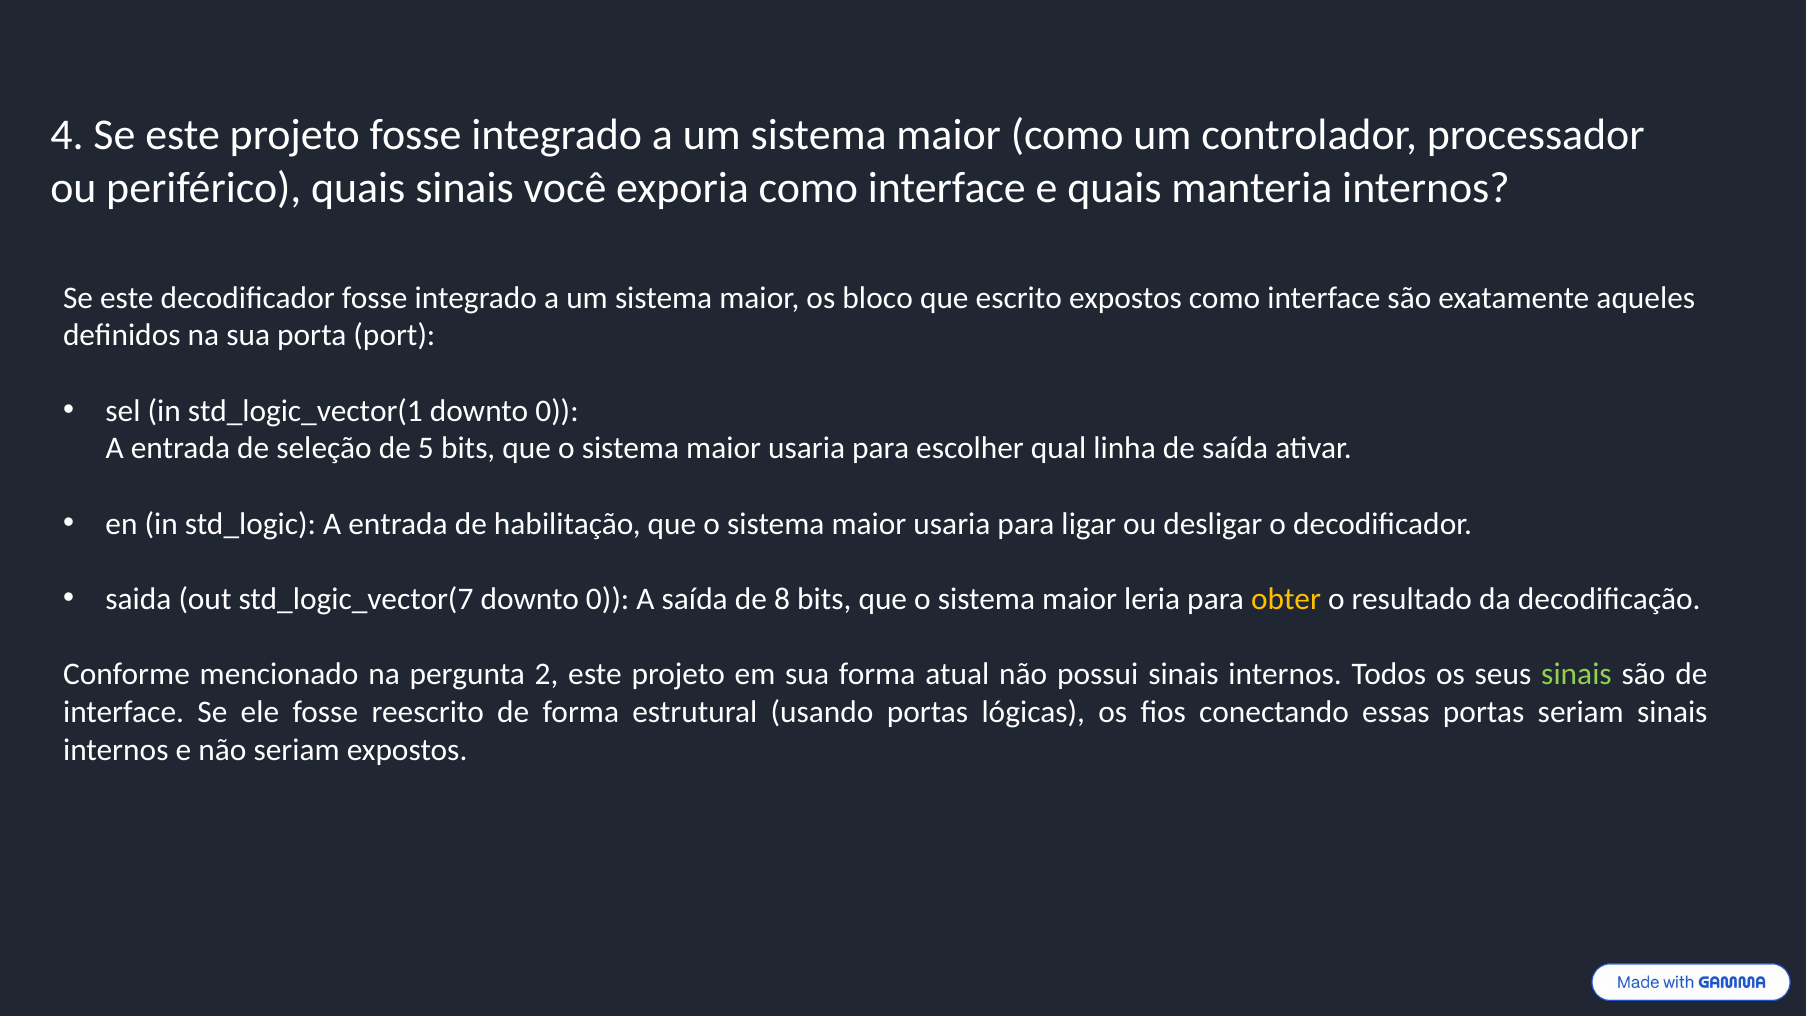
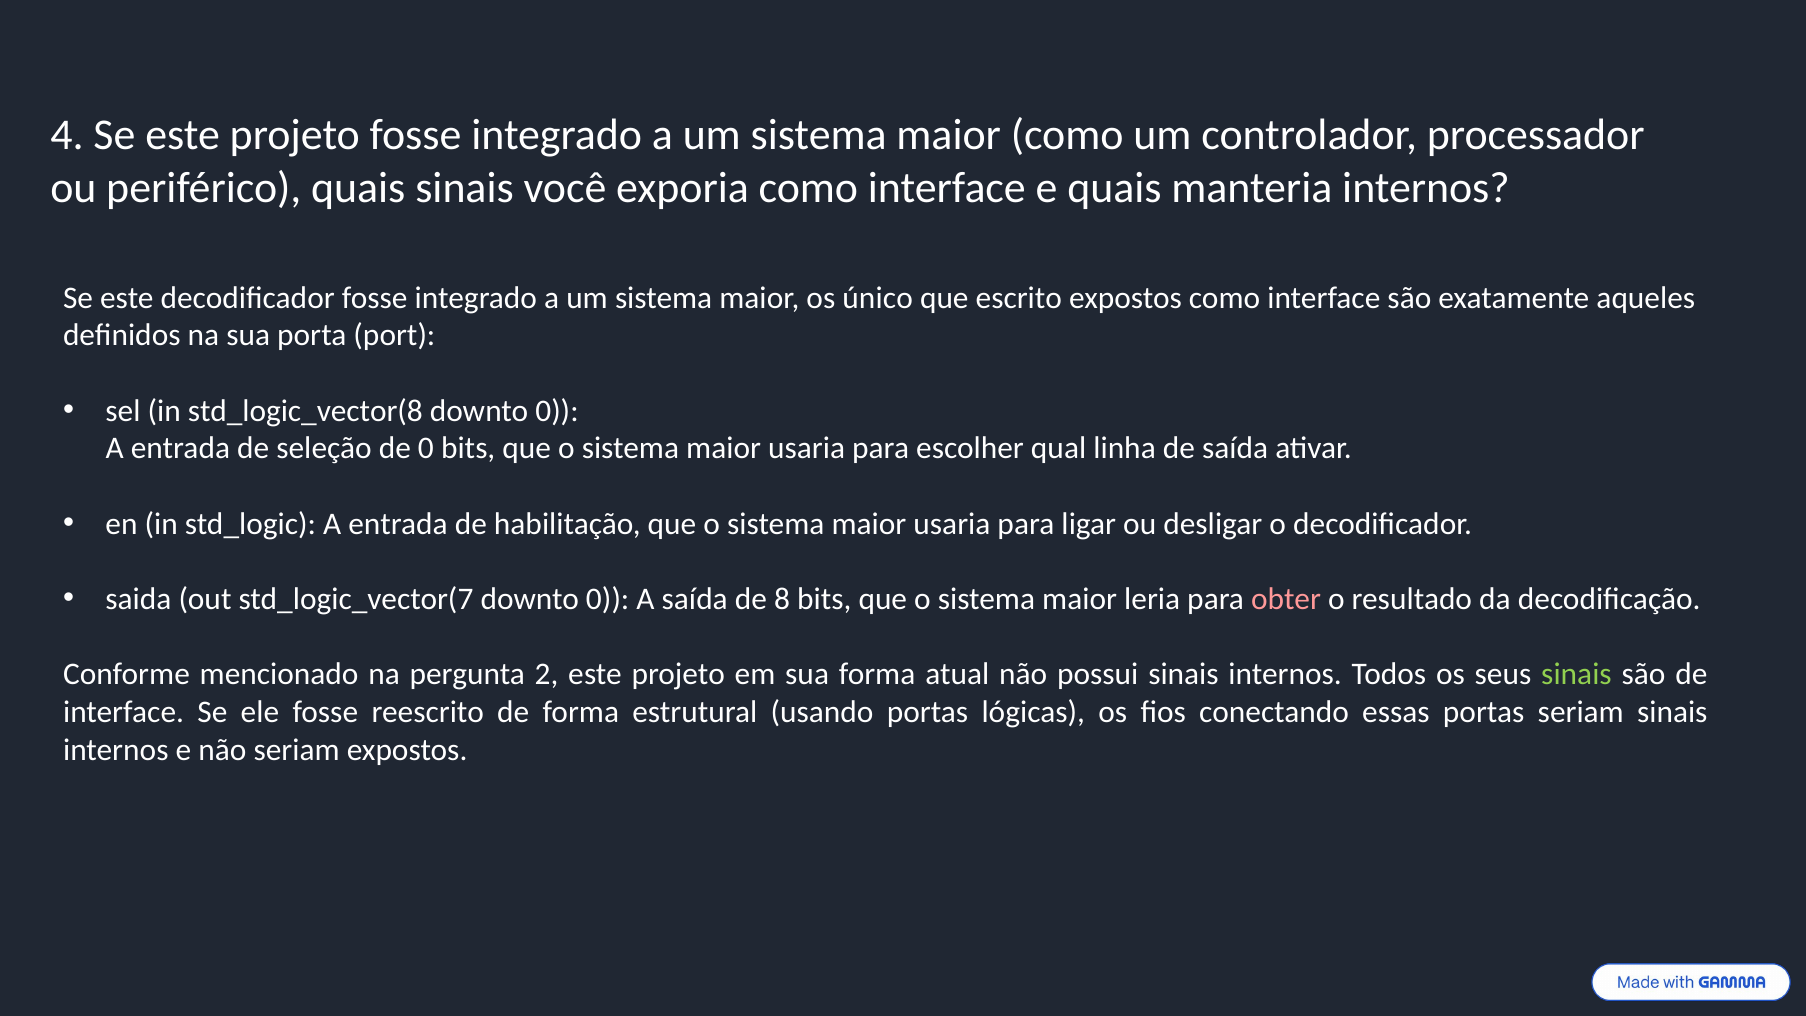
bloco: bloco -> único
std_logic_vector(1: std_logic_vector(1 -> std_logic_vector(8
de 5: 5 -> 0
obter colour: yellow -> pink
